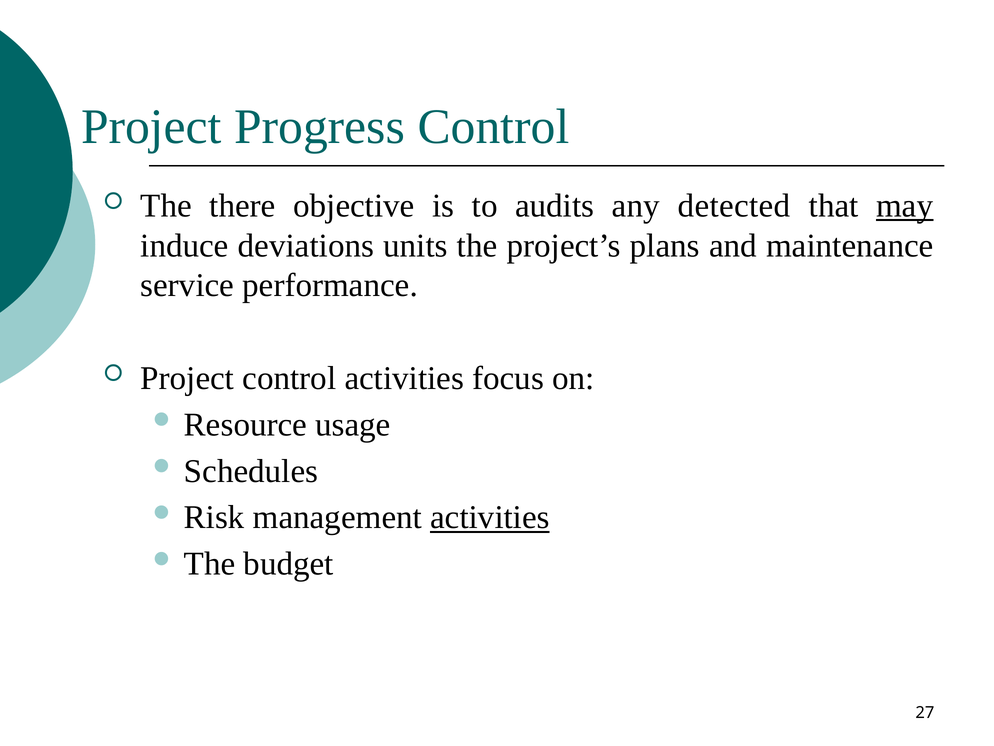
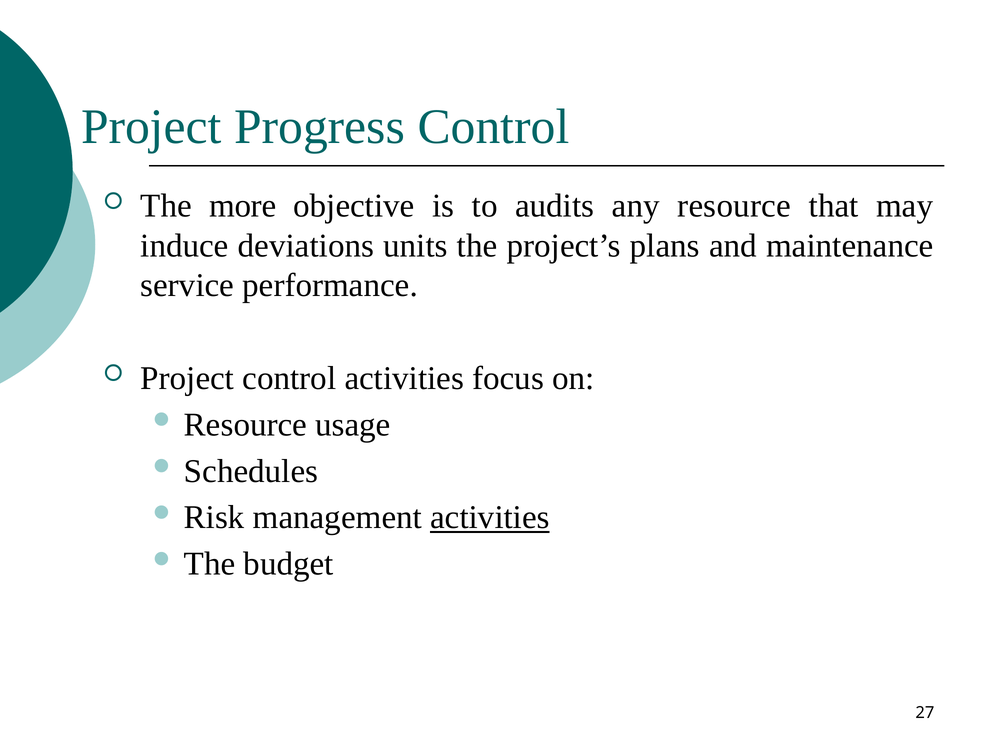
there: there -> more
any detected: detected -> resource
may underline: present -> none
